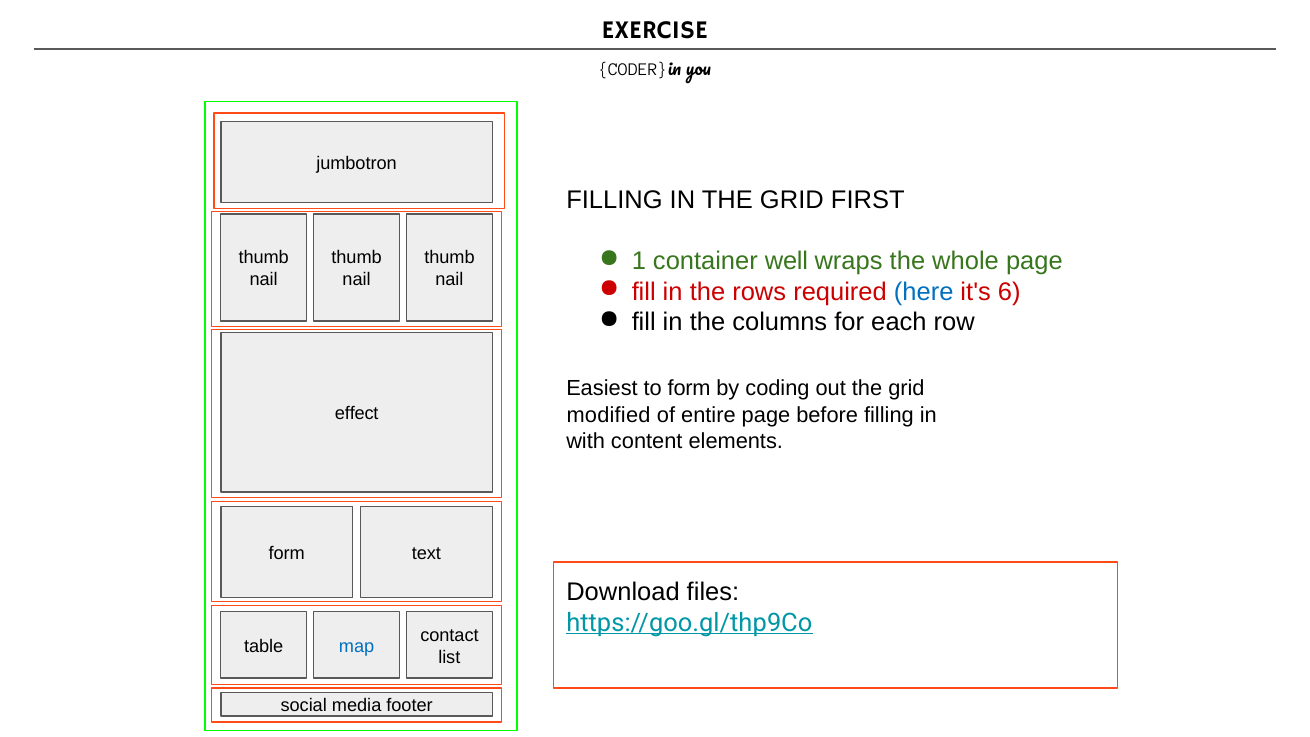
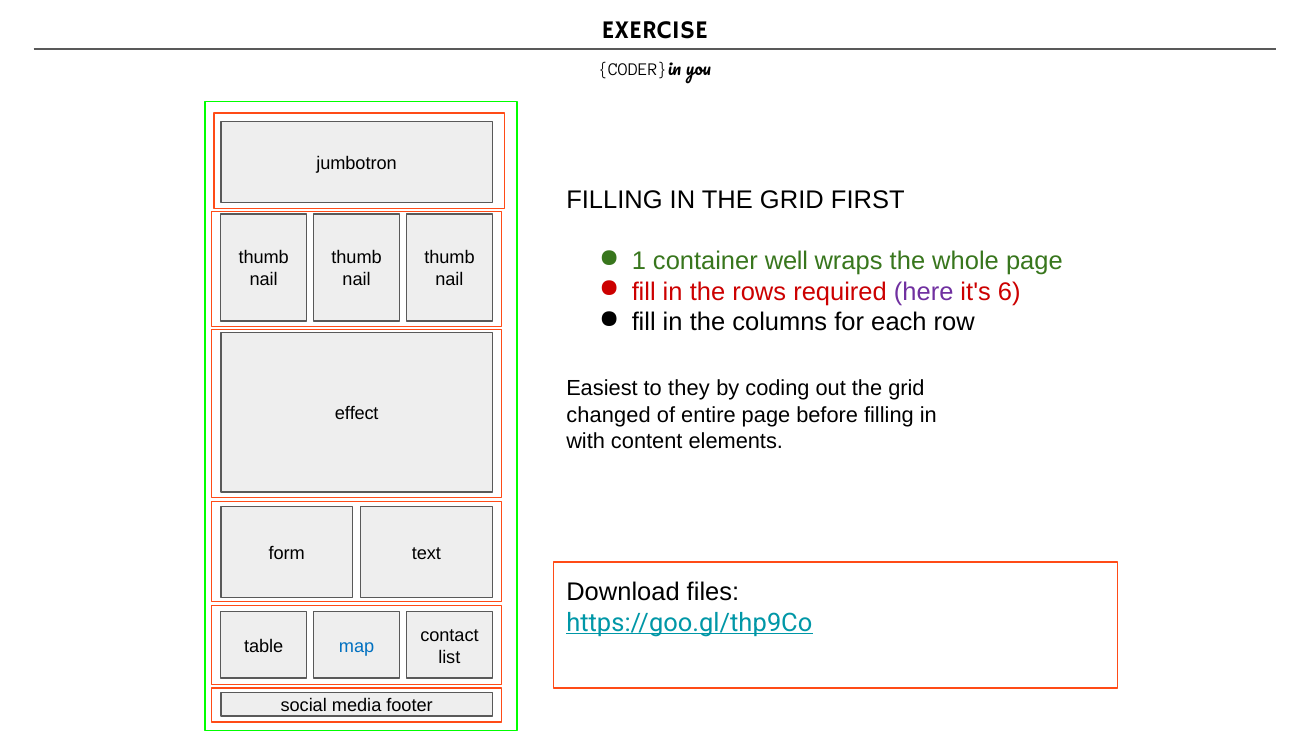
here colour: blue -> purple
to form: form -> they
modified: modified -> changed
